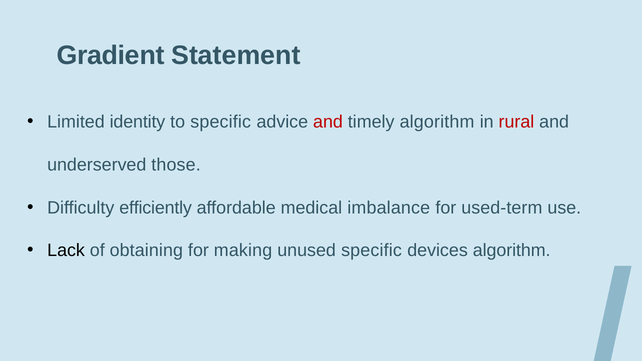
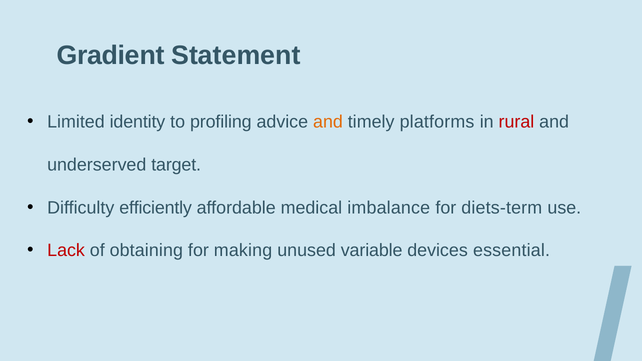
to specific: specific -> profiling
and at (328, 122) colour: red -> orange
timely algorithm: algorithm -> platforms
those: those -> target
used-term: used-term -> diets-term
Lack colour: black -> red
unused specific: specific -> variable
devices algorithm: algorithm -> essential
